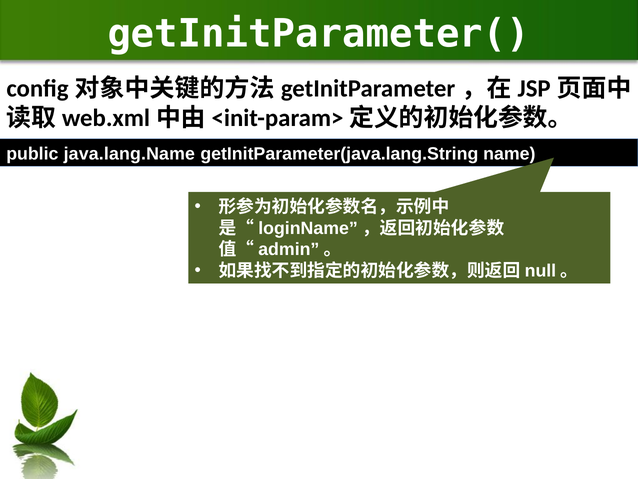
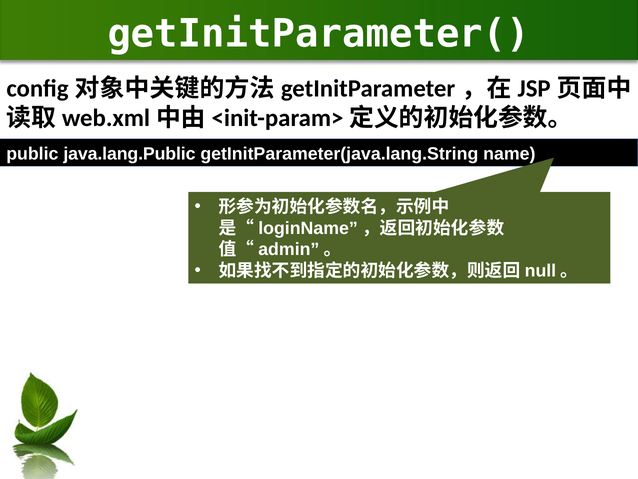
java.lang.Name: java.lang.Name -> java.lang.Public
